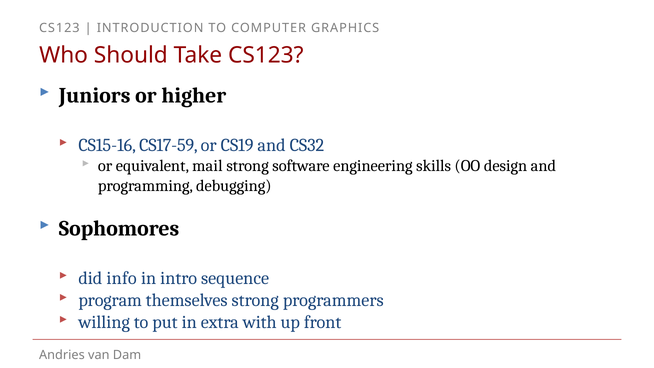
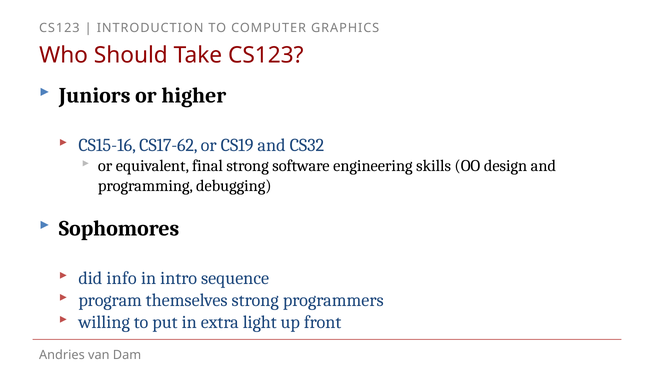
CS17-59: CS17-59 -> CS17-62
mail: mail -> final
with: with -> light
